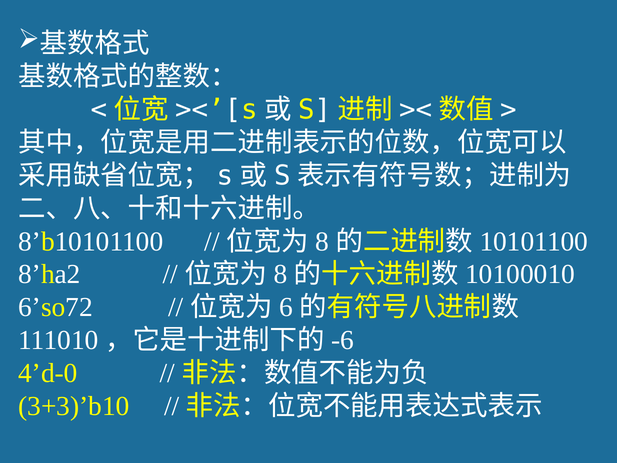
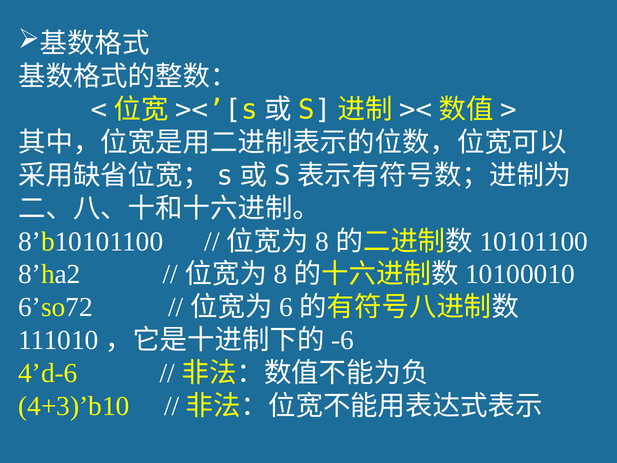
4’d-0: 4’d-0 -> 4’d-6
3+3)’b10: 3+3)’b10 -> 4+3)’b10
